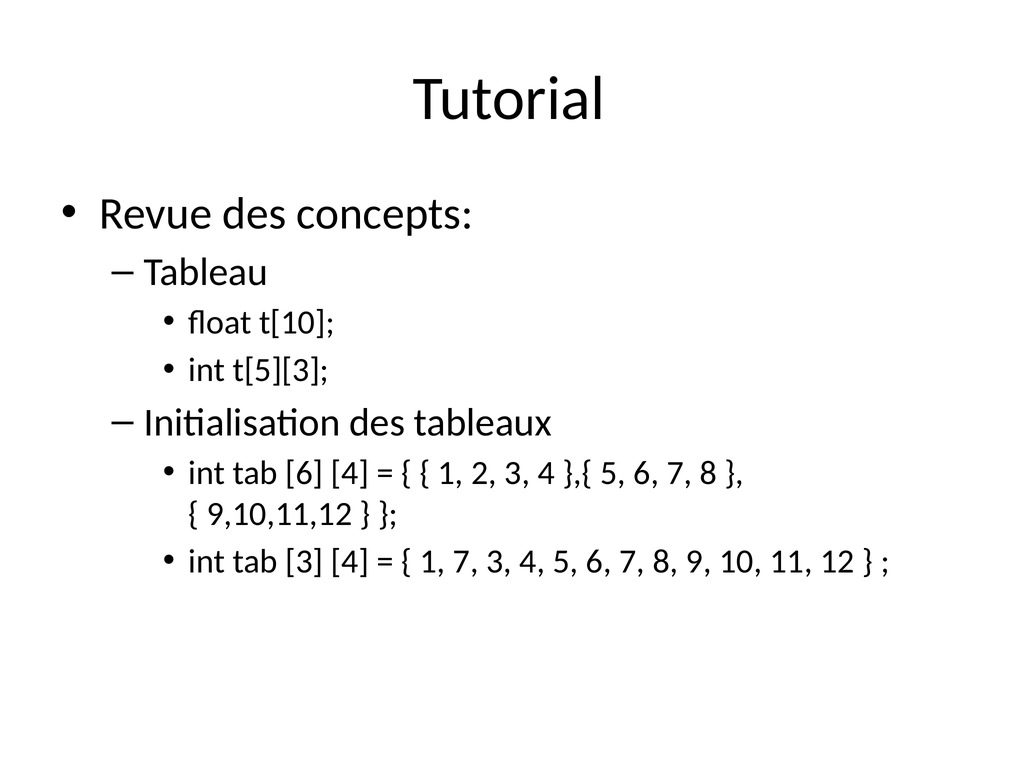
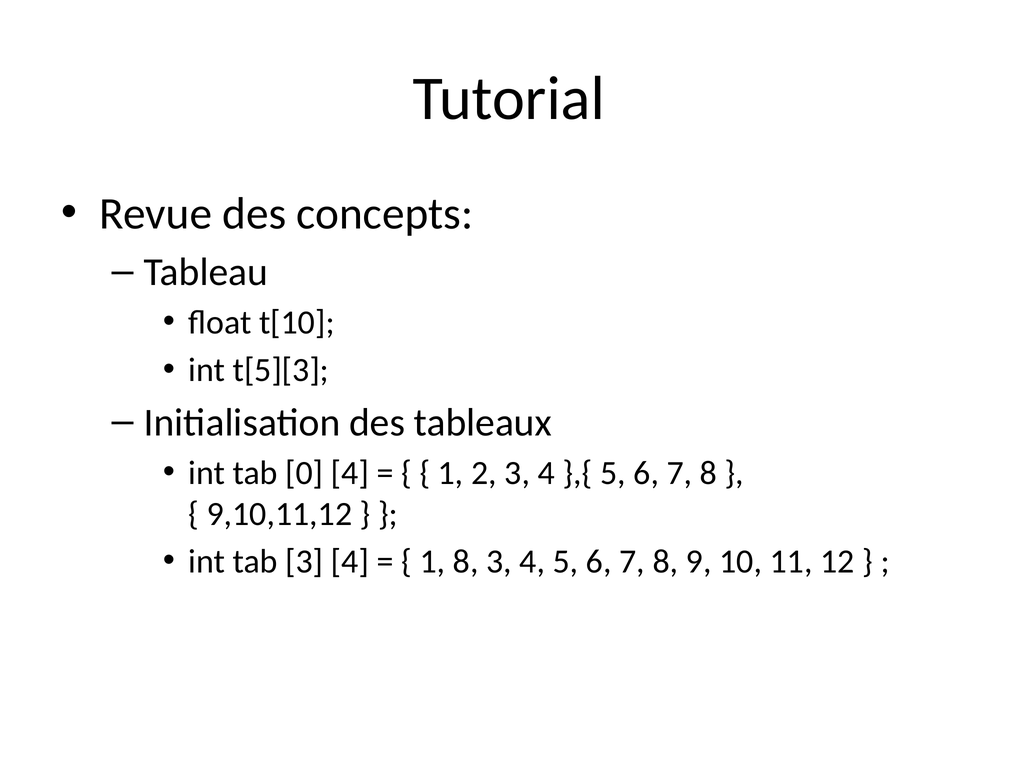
tab 6: 6 -> 0
1 7: 7 -> 8
